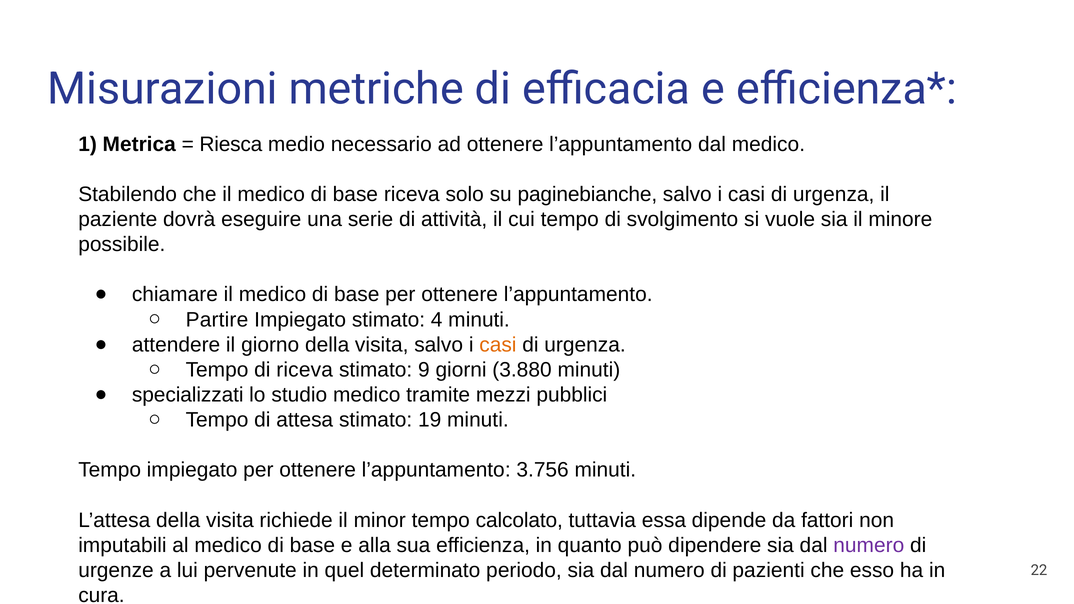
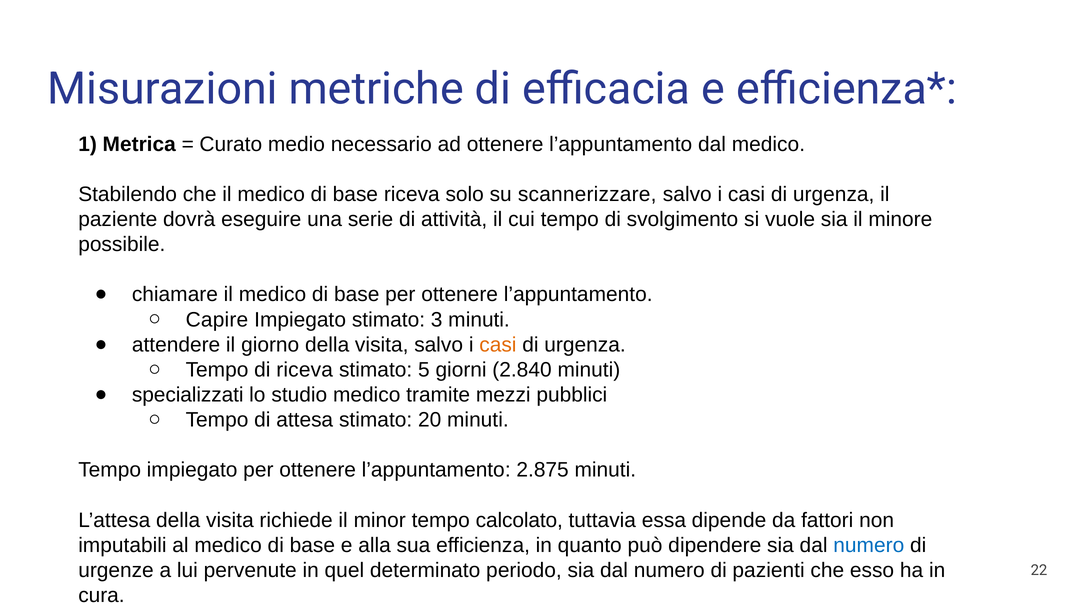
Riesca: Riesca -> Curato
paginebianche: paginebianche -> scannerizzare
Partire: Partire -> Capire
4: 4 -> 3
9: 9 -> 5
3.880: 3.880 -> 2.840
19: 19 -> 20
3.756: 3.756 -> 2.875
numero at (869, 545) colour: purple -> blue
